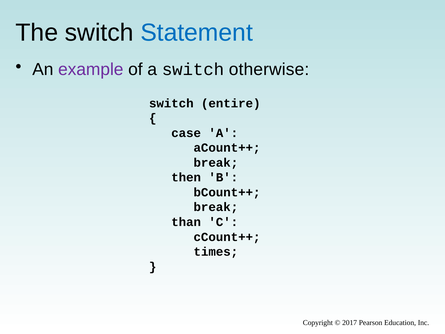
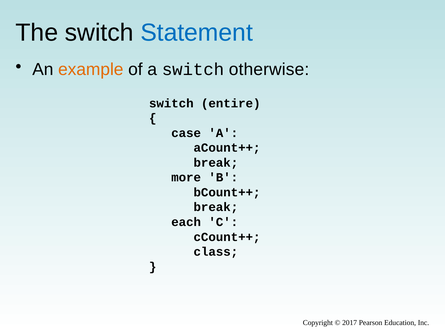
example colour: purple -> orange
then: then -> more
than: than -> each
times: times -> class
